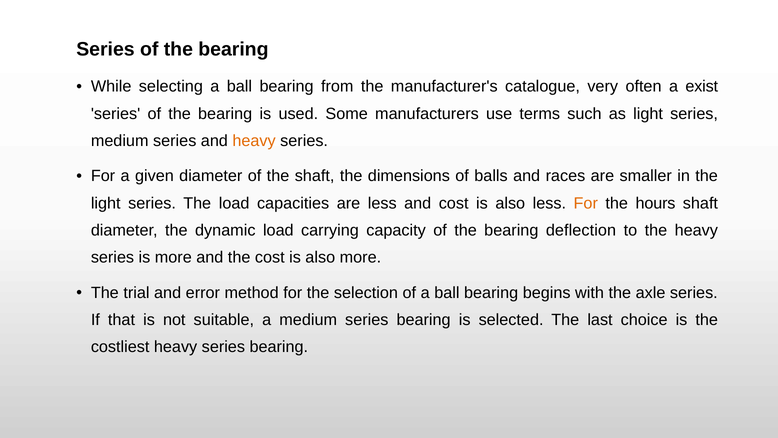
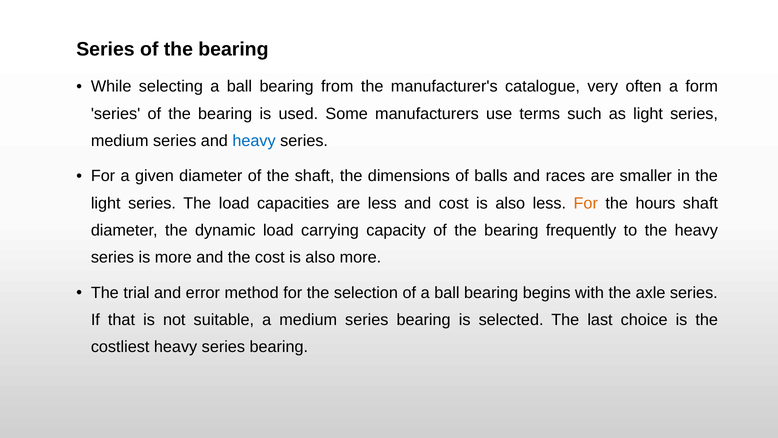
exist: exist -> form
heavy at (254, 141) colour: orange -> blue
deflection: deflection -> frequently
